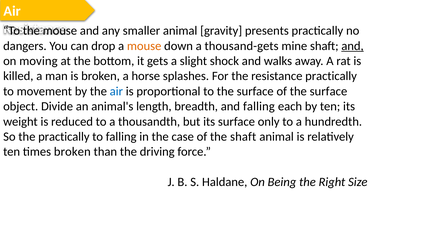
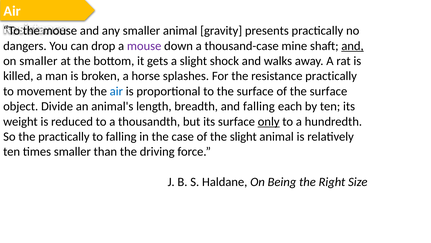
mouse at (144, 46) colour: orange -> purple
thousand-gets: thousand-gets -> thousand-case
on moving: moving -> smaller
only underline: none -> present
the shaft: shaft -> slight
times broken: broken -> smaller
